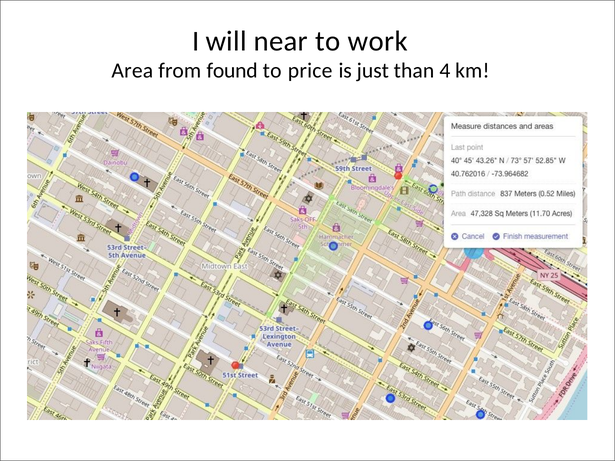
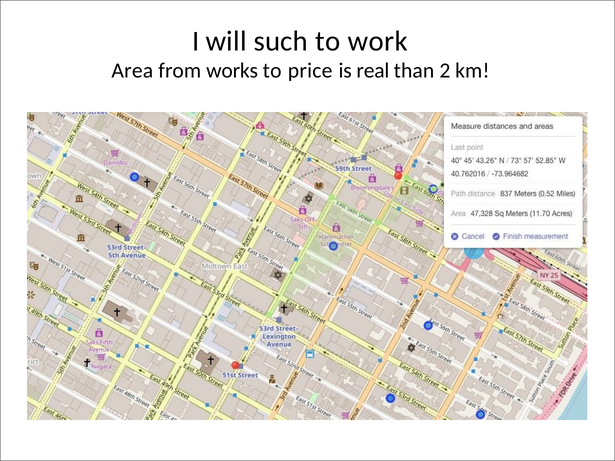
near: near -> such
found: found -> works
just: just -> real
4: 4 -> 2
